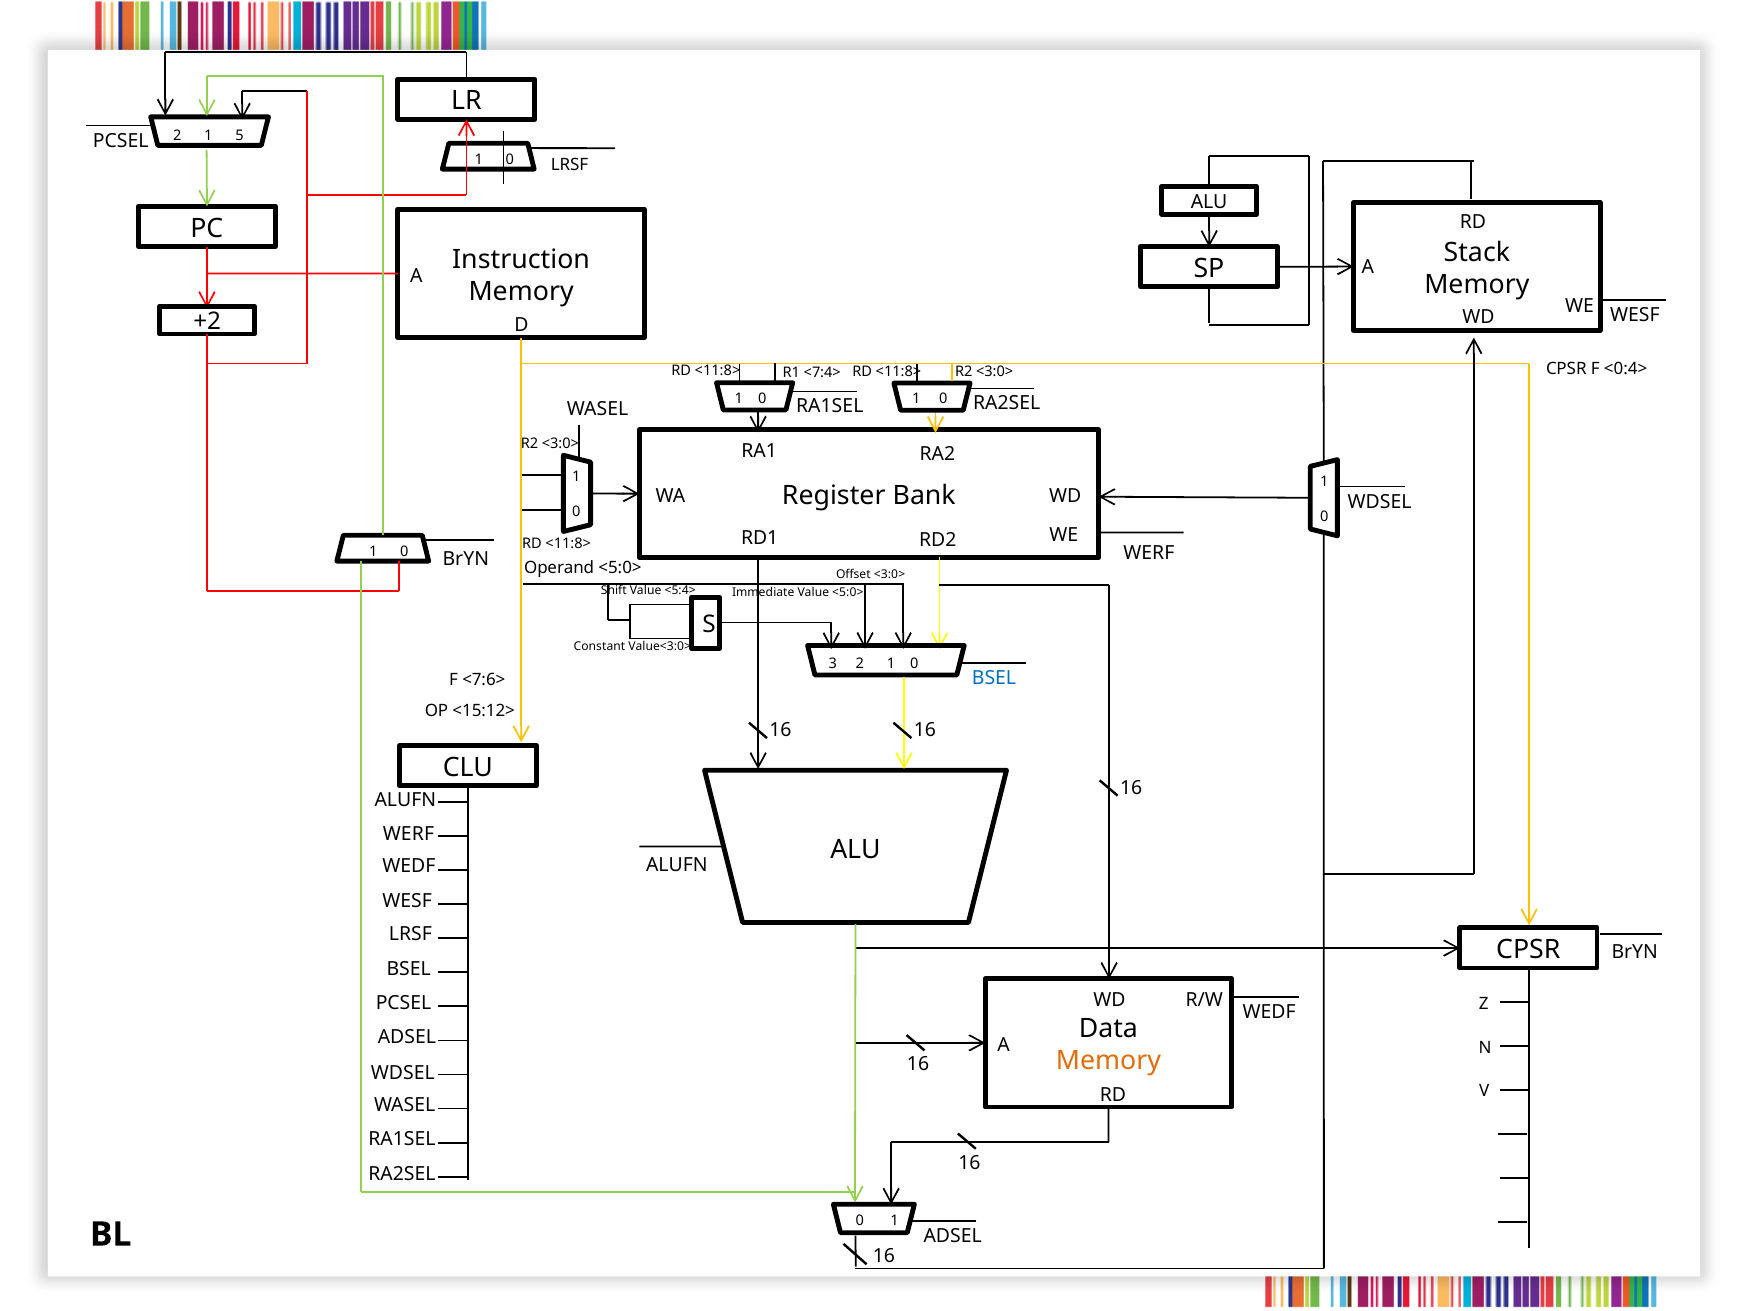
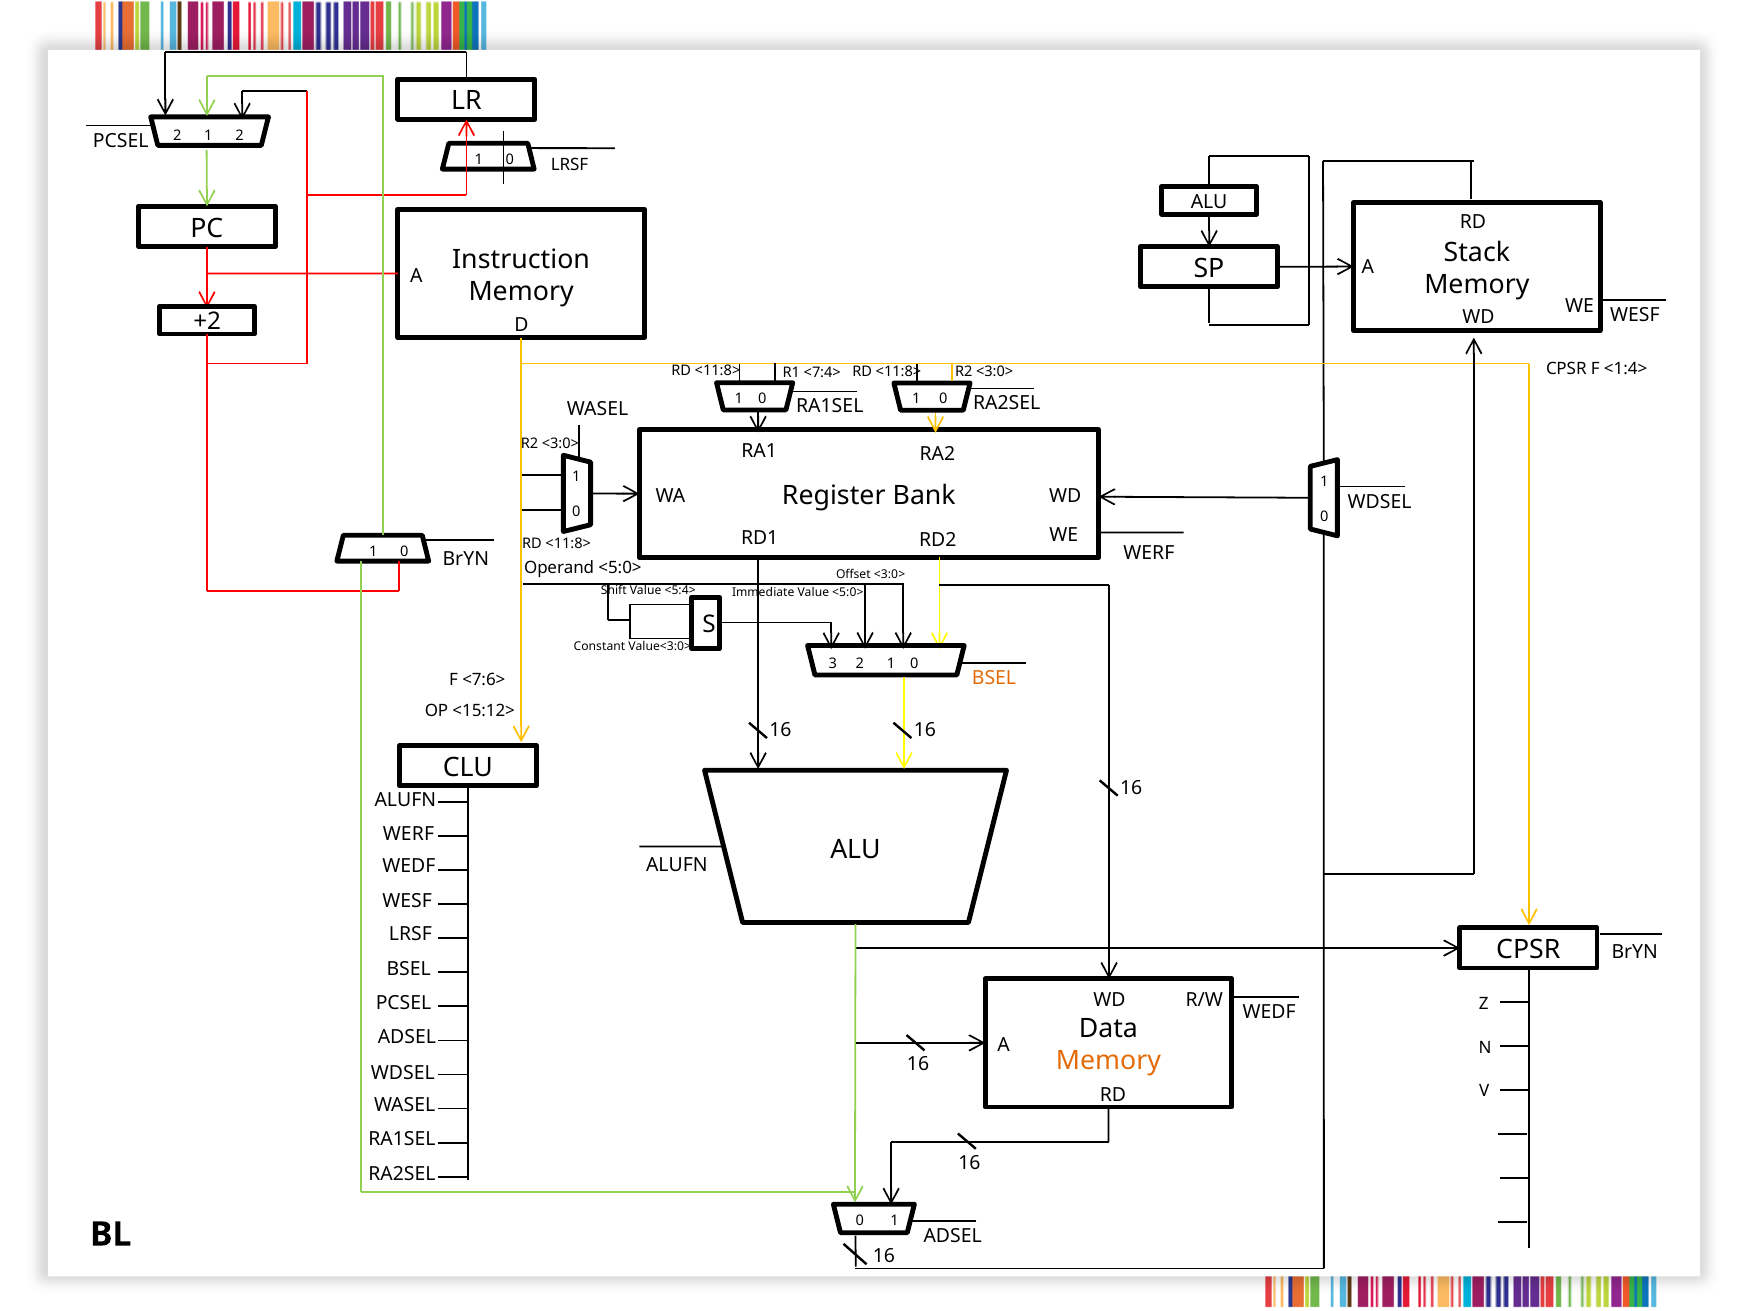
1 5: 5 -> 2
<0:4>: <0:4> -> <1:4>
BSEL at (994, 679) colour: blue -> orange
